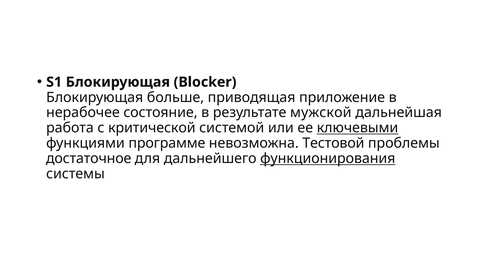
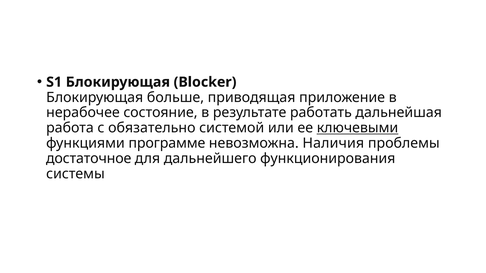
мужской: мужской -> работать
критической: критической -> обязательно
Тестовой: Тестовой -> Наличия
функционирования underline: present -> none
